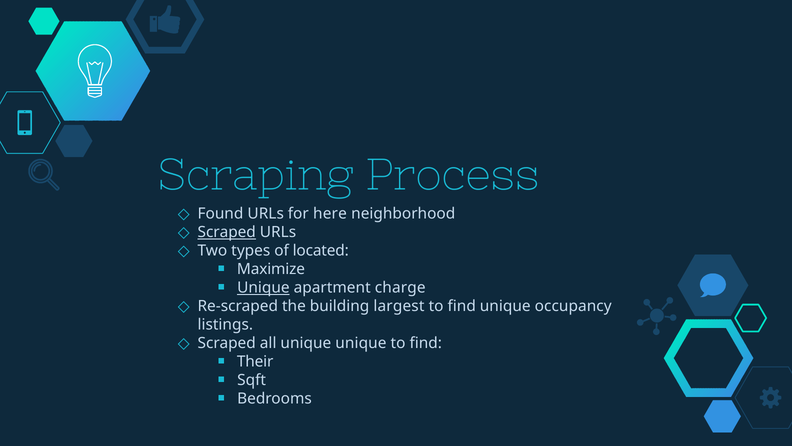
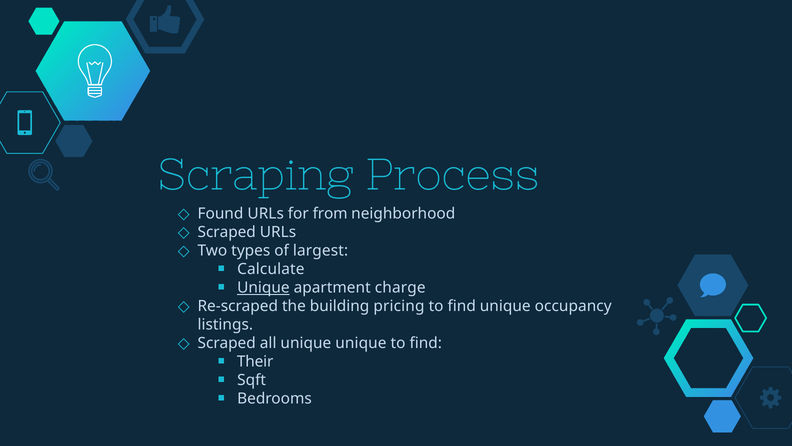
here: here -> from
Scraped at (227, 232) underline: present -> none
located: located -> largest
Maximize: Maximize -> Calculate
largest: largest -> pricing
